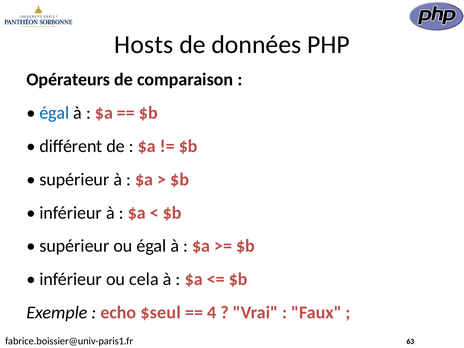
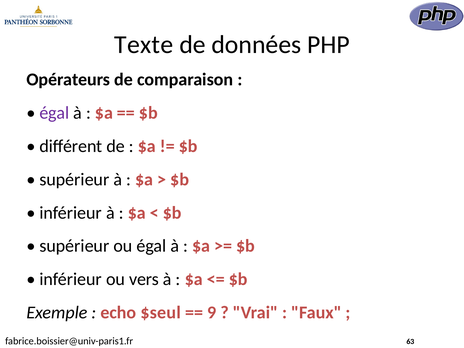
Hosts: Hosts -> Texte
égal at (54, 113) colour: blue -> purple
cela: cela -> vers
4: 4 -> 9
